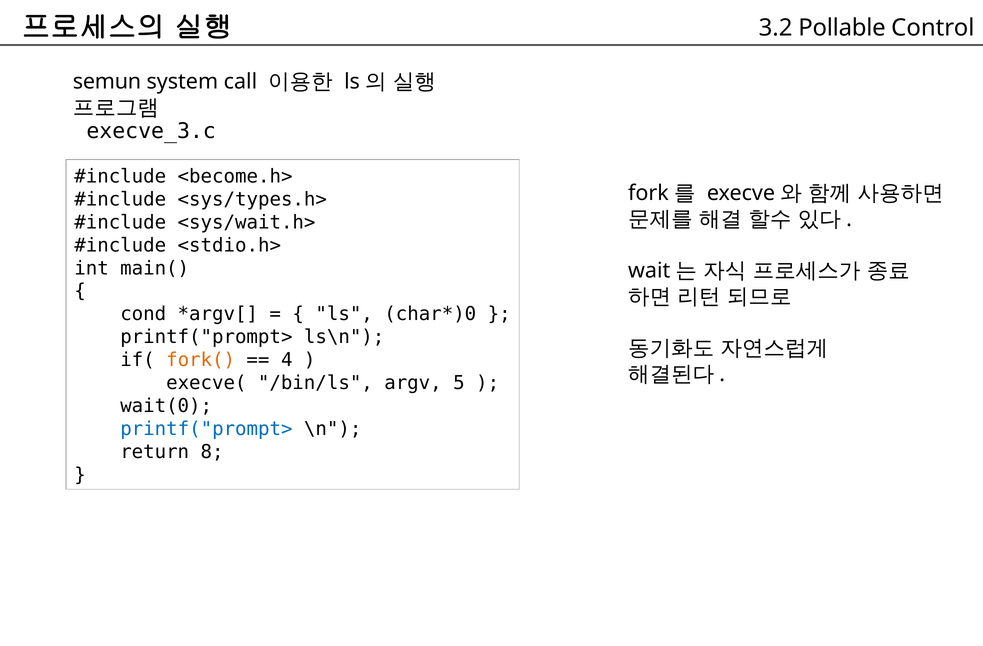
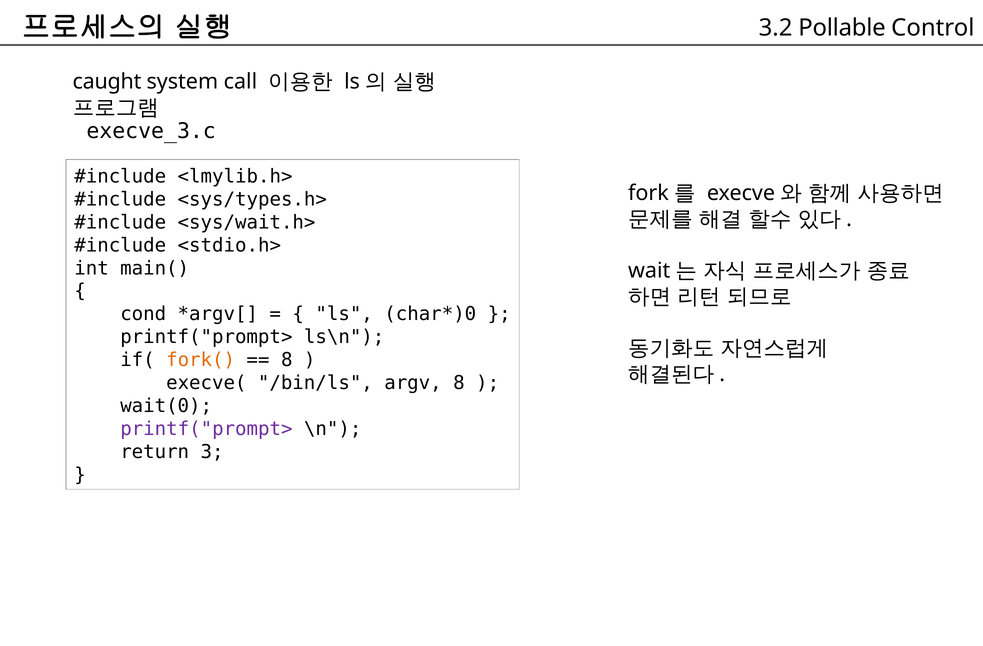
semun: semun -> caught
<become.h>: <become.h> -> <lmylib.h>
4 at (287, 360): 4 -> 8
argv 5: 5 -> 8
printf("prompt> at (206, 429) colour: blue -> purple
8: 8 -> 3
